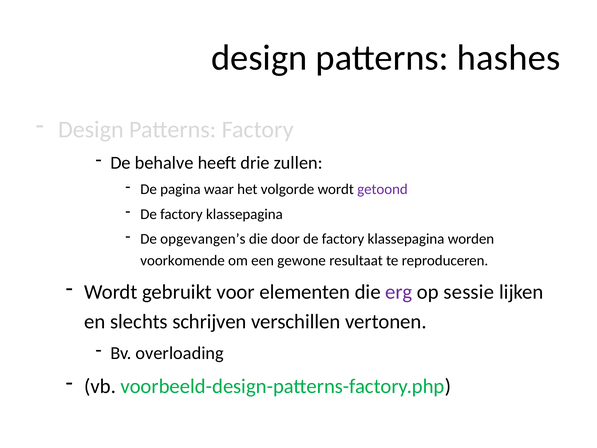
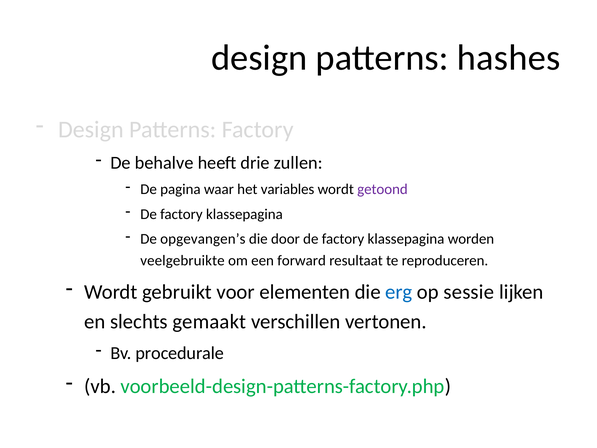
volgorde: volgorde -> variables
voorkomende: voorkomende -> veelgebruikte
gewone: gewone -> forward
erg colour: purple -> blue
schrijven: schrijven -> gemaakt
overloading: overloading -> procedurale
